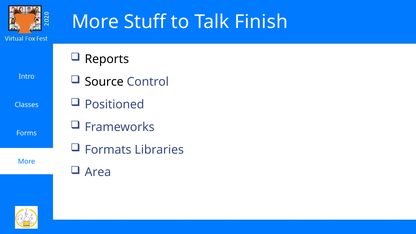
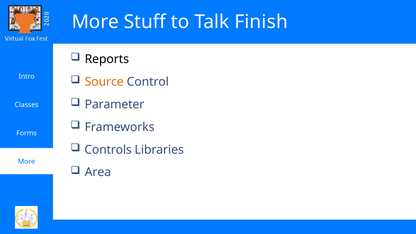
Source colour: black -> orange
Positioned: Positioned -> Parameter
Formats: Formats -> Controls
